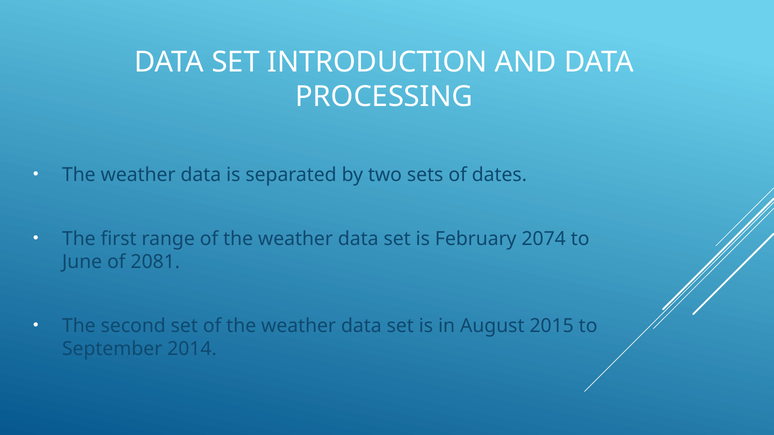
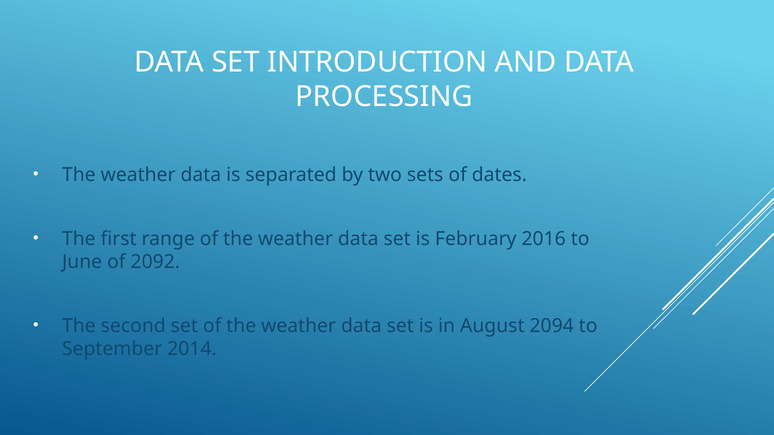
2074: 2074 -> 2016
2081: 2081 -> 2092
2015: 2015 -> 2094
